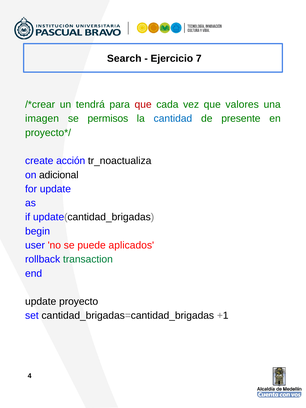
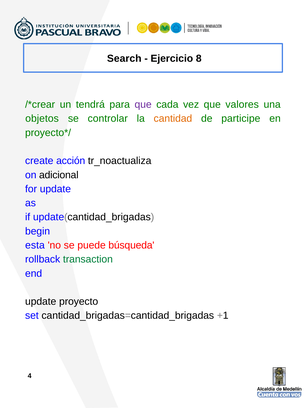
7: 7 -> 8
que at (143, 105) colour: red -> purple
imagen: imagen -> objetos
permisos: permisos -> controlar
cantidad colour: blue -> orange
presente: presente -> participe
user: user -> esta
aplicados: aplicados -> búsqueda
